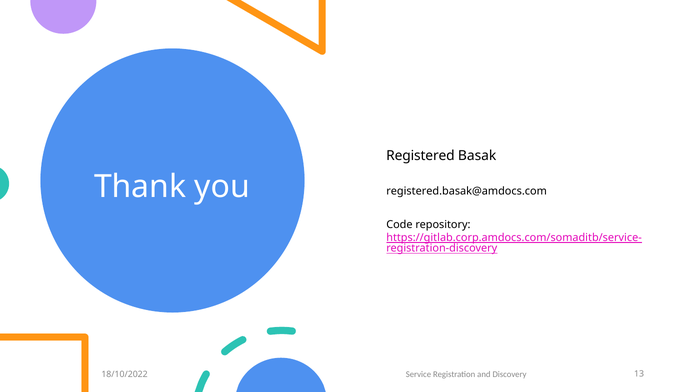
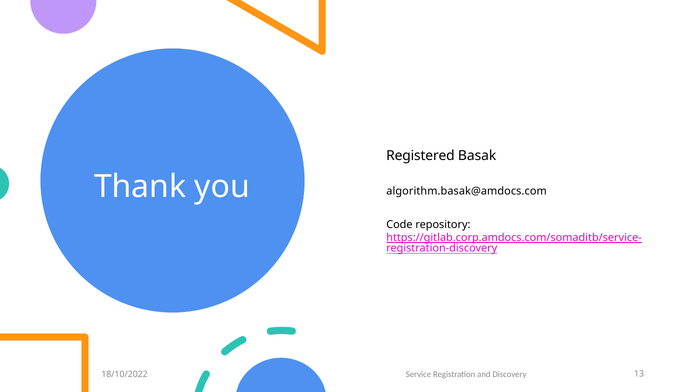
registered.basak@amdocs.com: registered.basak@amdocs.com -> algorithm.basak@amdocs.com
